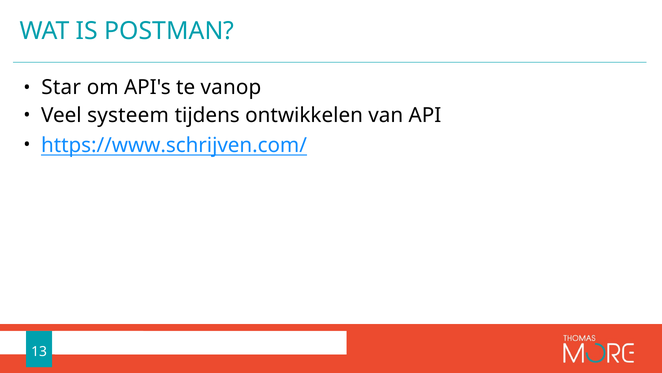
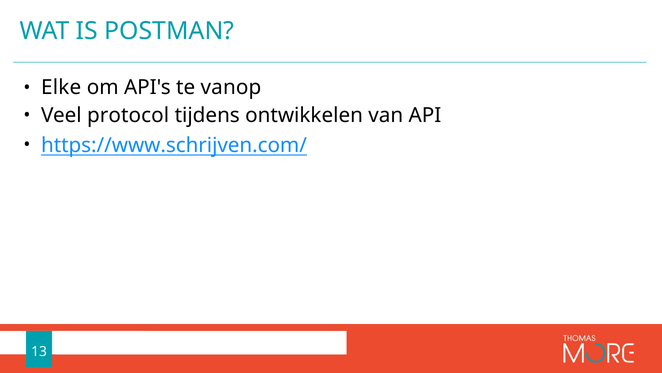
Star: Star -> Elke
systeem: systeem -> protocol
